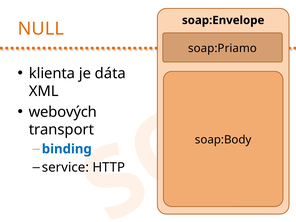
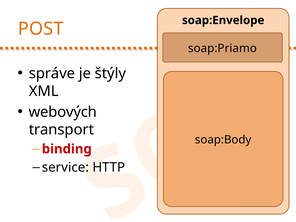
NULL: NULL -> POST
klienta: klienta -> správe
dáta: dáta -> štýly
binding colour: blue -> red
